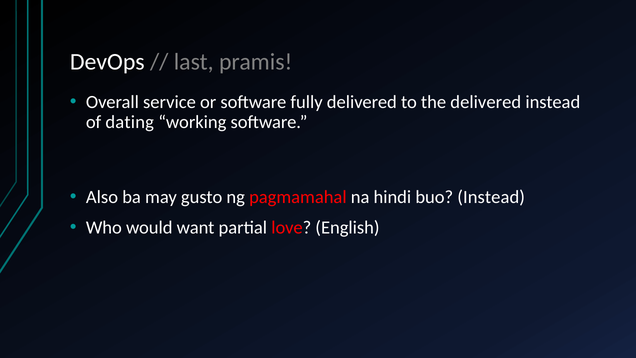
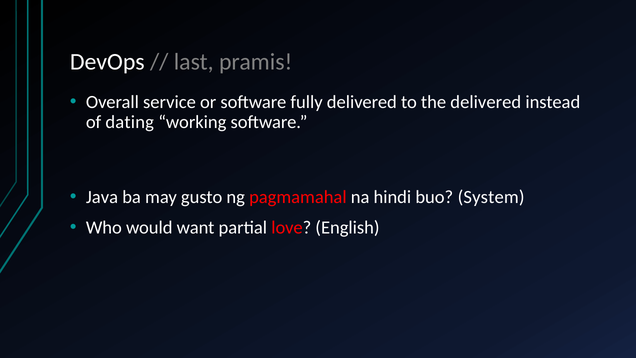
Also: Also -> Java
buo Instead: Instead -> System
